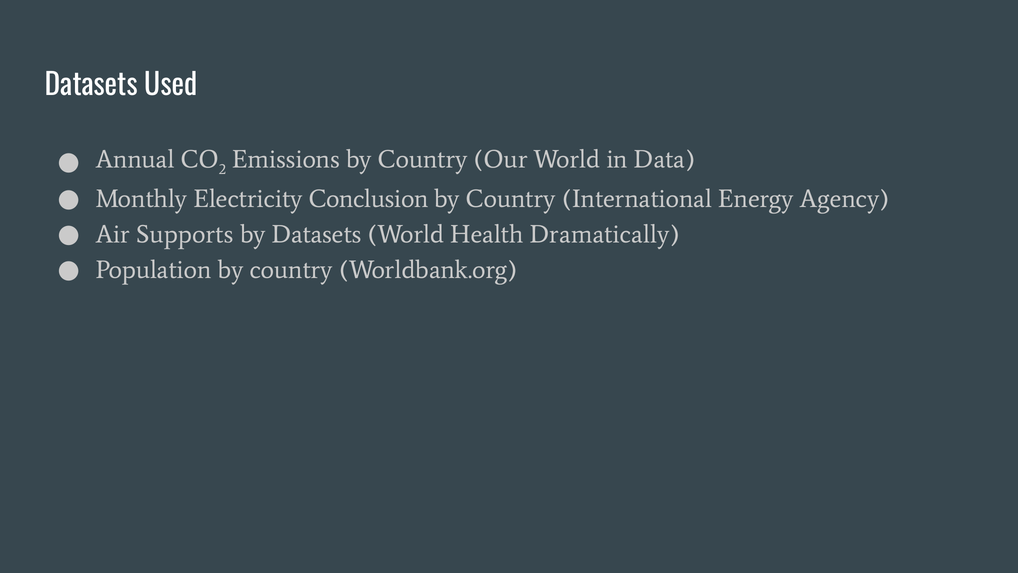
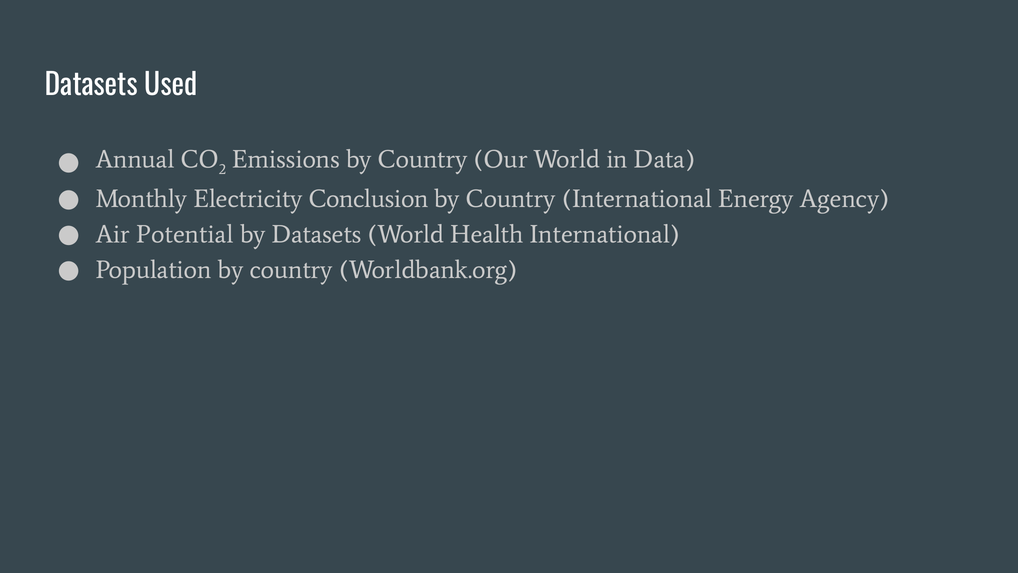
Supports: Supports -> Potential
Health Dramatically: Dramatically -> International
